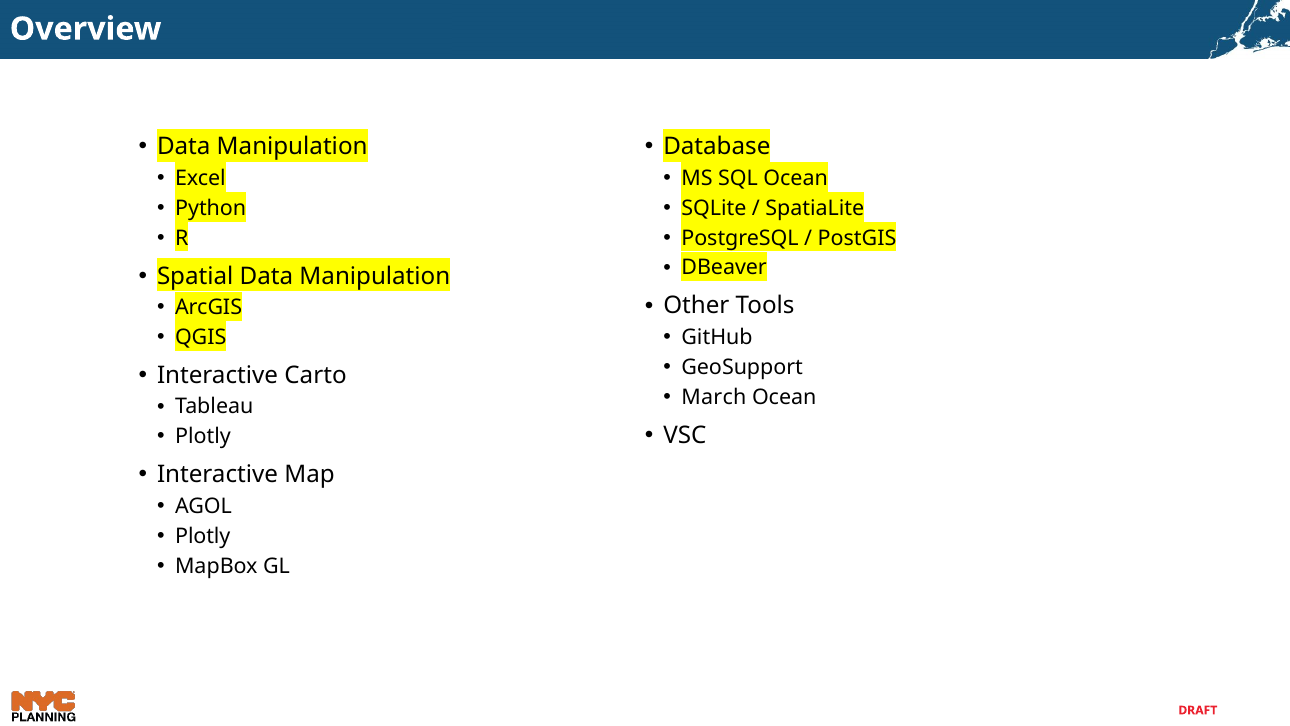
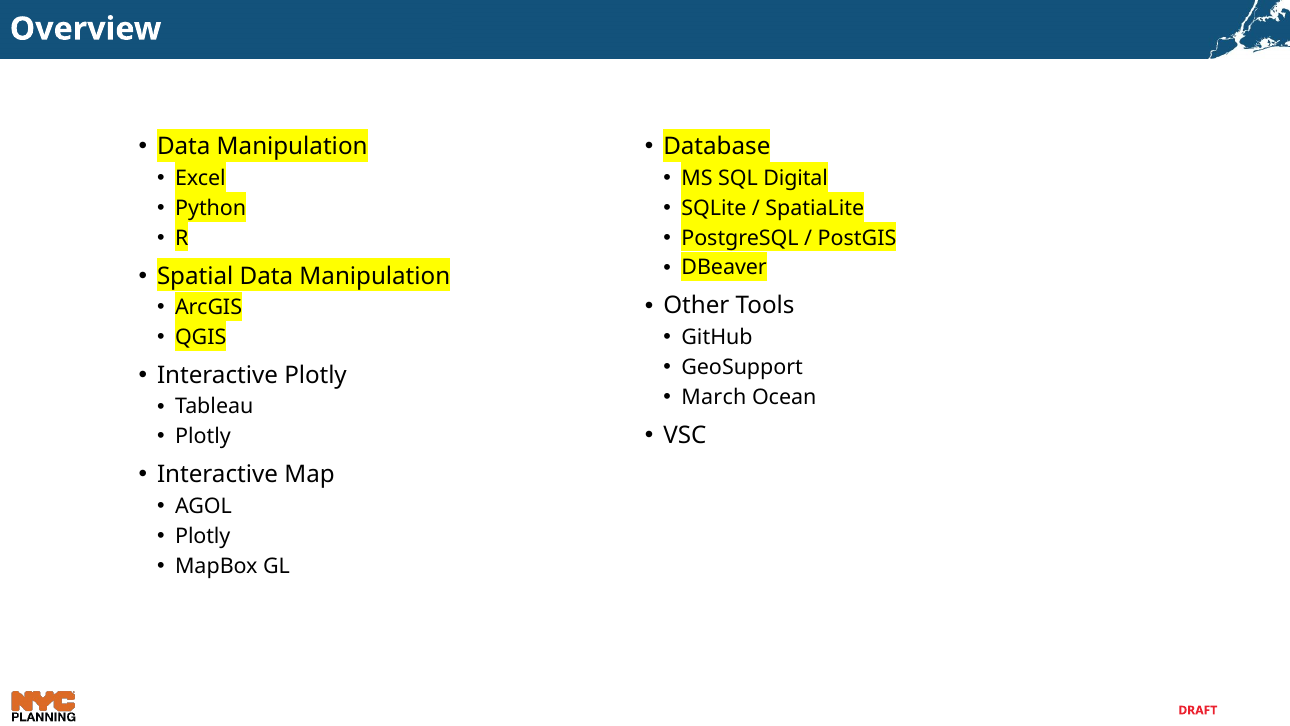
SQL Ocean: Ocean -> Digital
Interactive Carto: Carto -> Plotly
